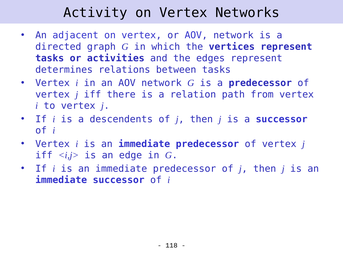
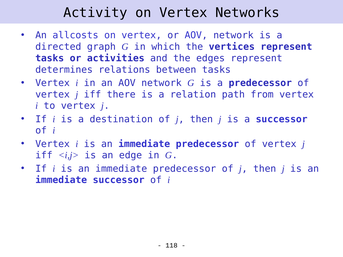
adjacent: adjacent -> allcosts
descendents: descendents -> destination
